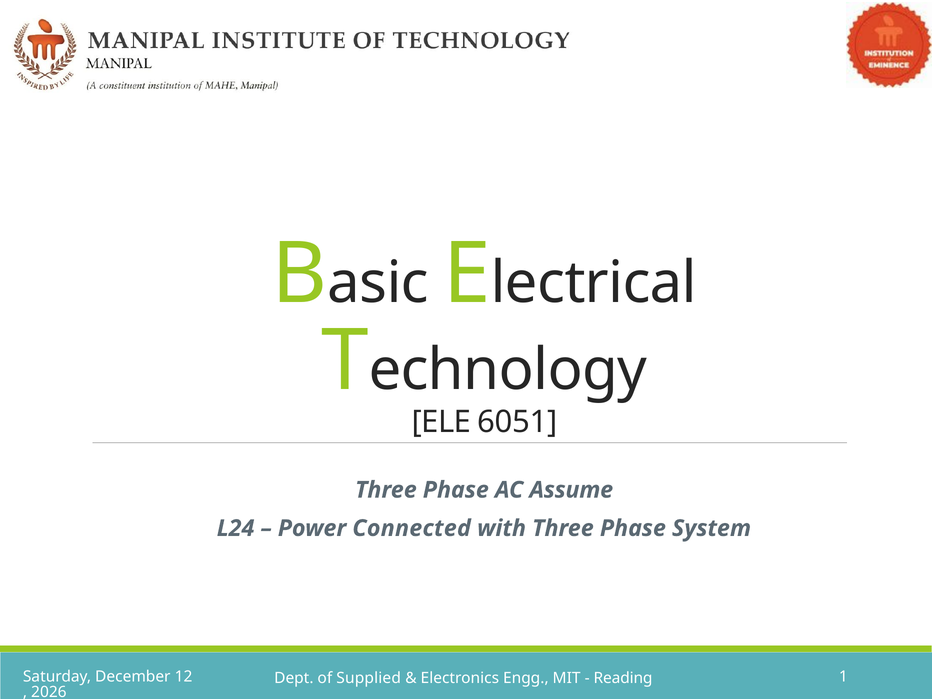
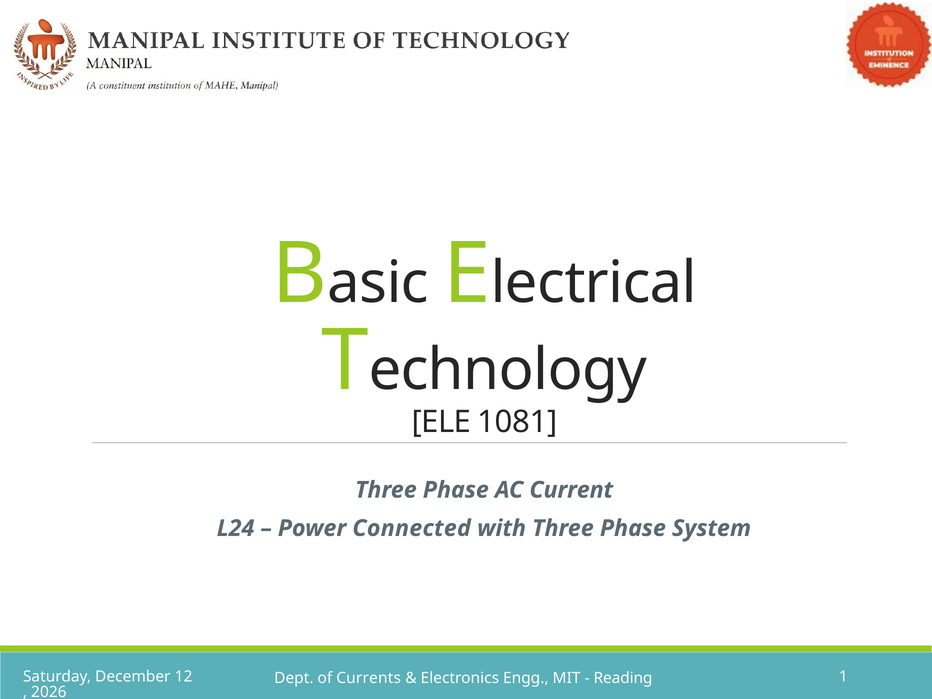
6051: 6051 -> 1081
Assume: Assume -> Current
Supplied: Supplied -> Currents
